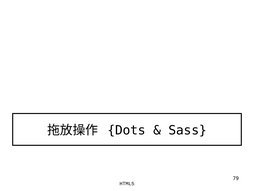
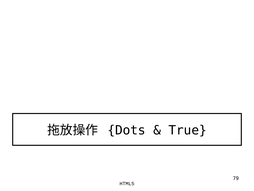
Sass: Sass -> True
